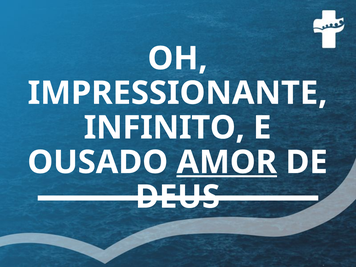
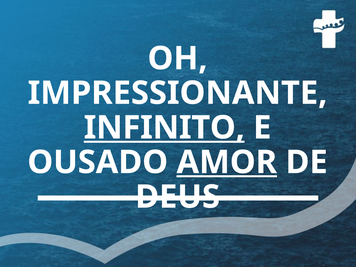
INFINITO underline: none -> present
